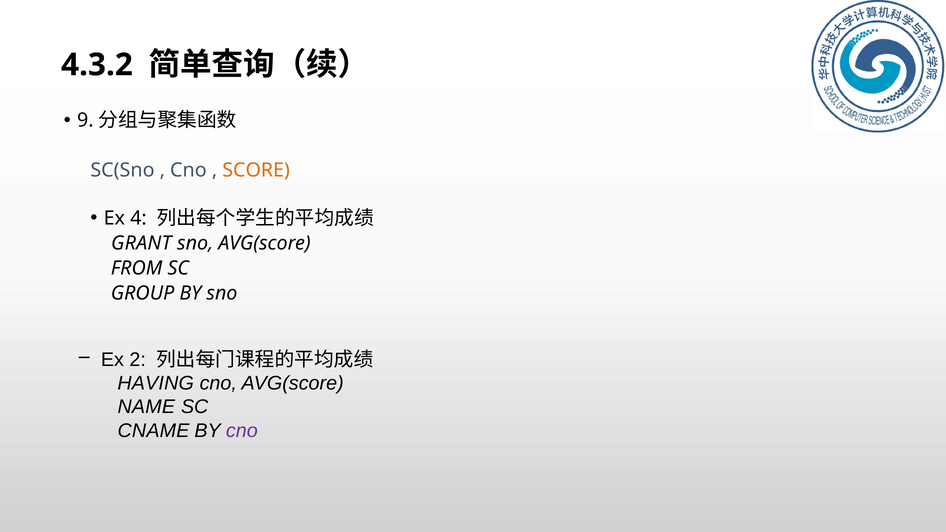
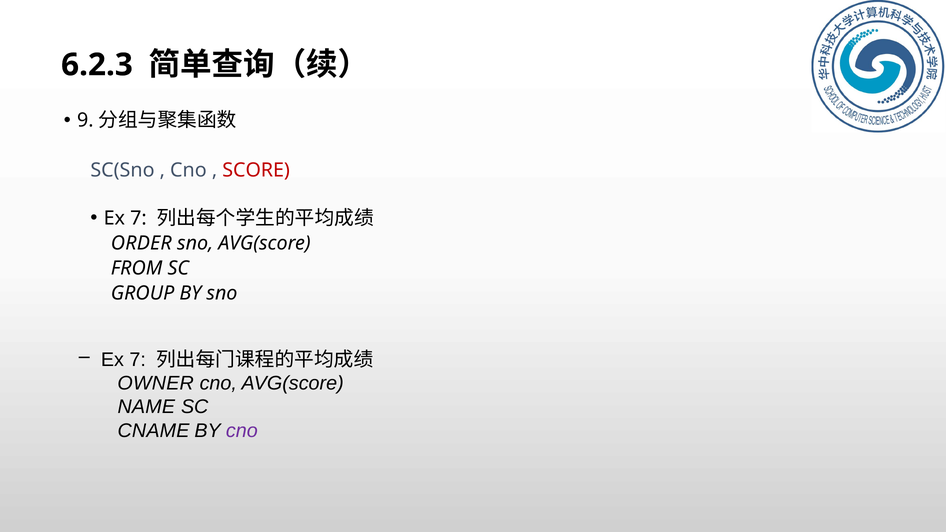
4.3.2: 4.3.2 -> 6.2.3
SCORE colour: orange -> red
4 at (138, 218): 4 -> 7
GRANT: GRANT -> ORDER
2 at (138, 360): 2 -> 7
HAVING: HAVING -> OWNER
